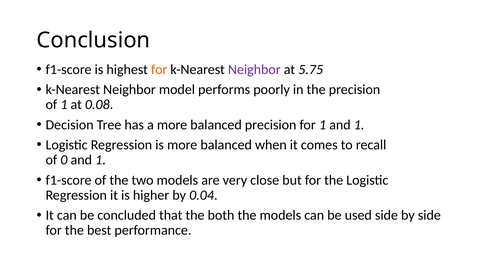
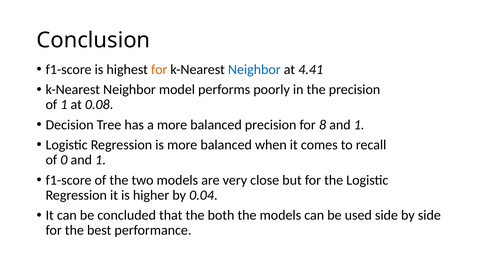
Neighbor at (254, 70) colour: purple -> blue
5.75: 5.75 -> 4.41
for 1: 1 -> 8
